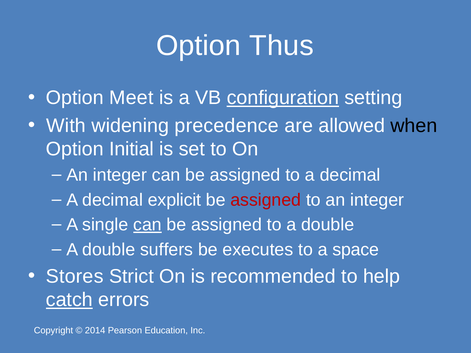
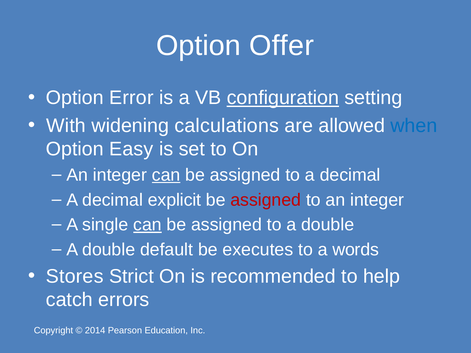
Thus: Thus -> Offer
Meet: Meet -> Error
precedence: precedence -> calculations
when colour: black -> blue
Initial: Initial -> Easy
can at (166, 175) underline: none -> present
suffers: suffers -> default
space: space -> words
catch underline: present -> none
